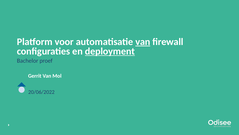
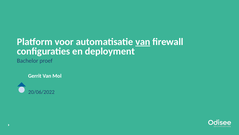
deployment underline: present -> none
